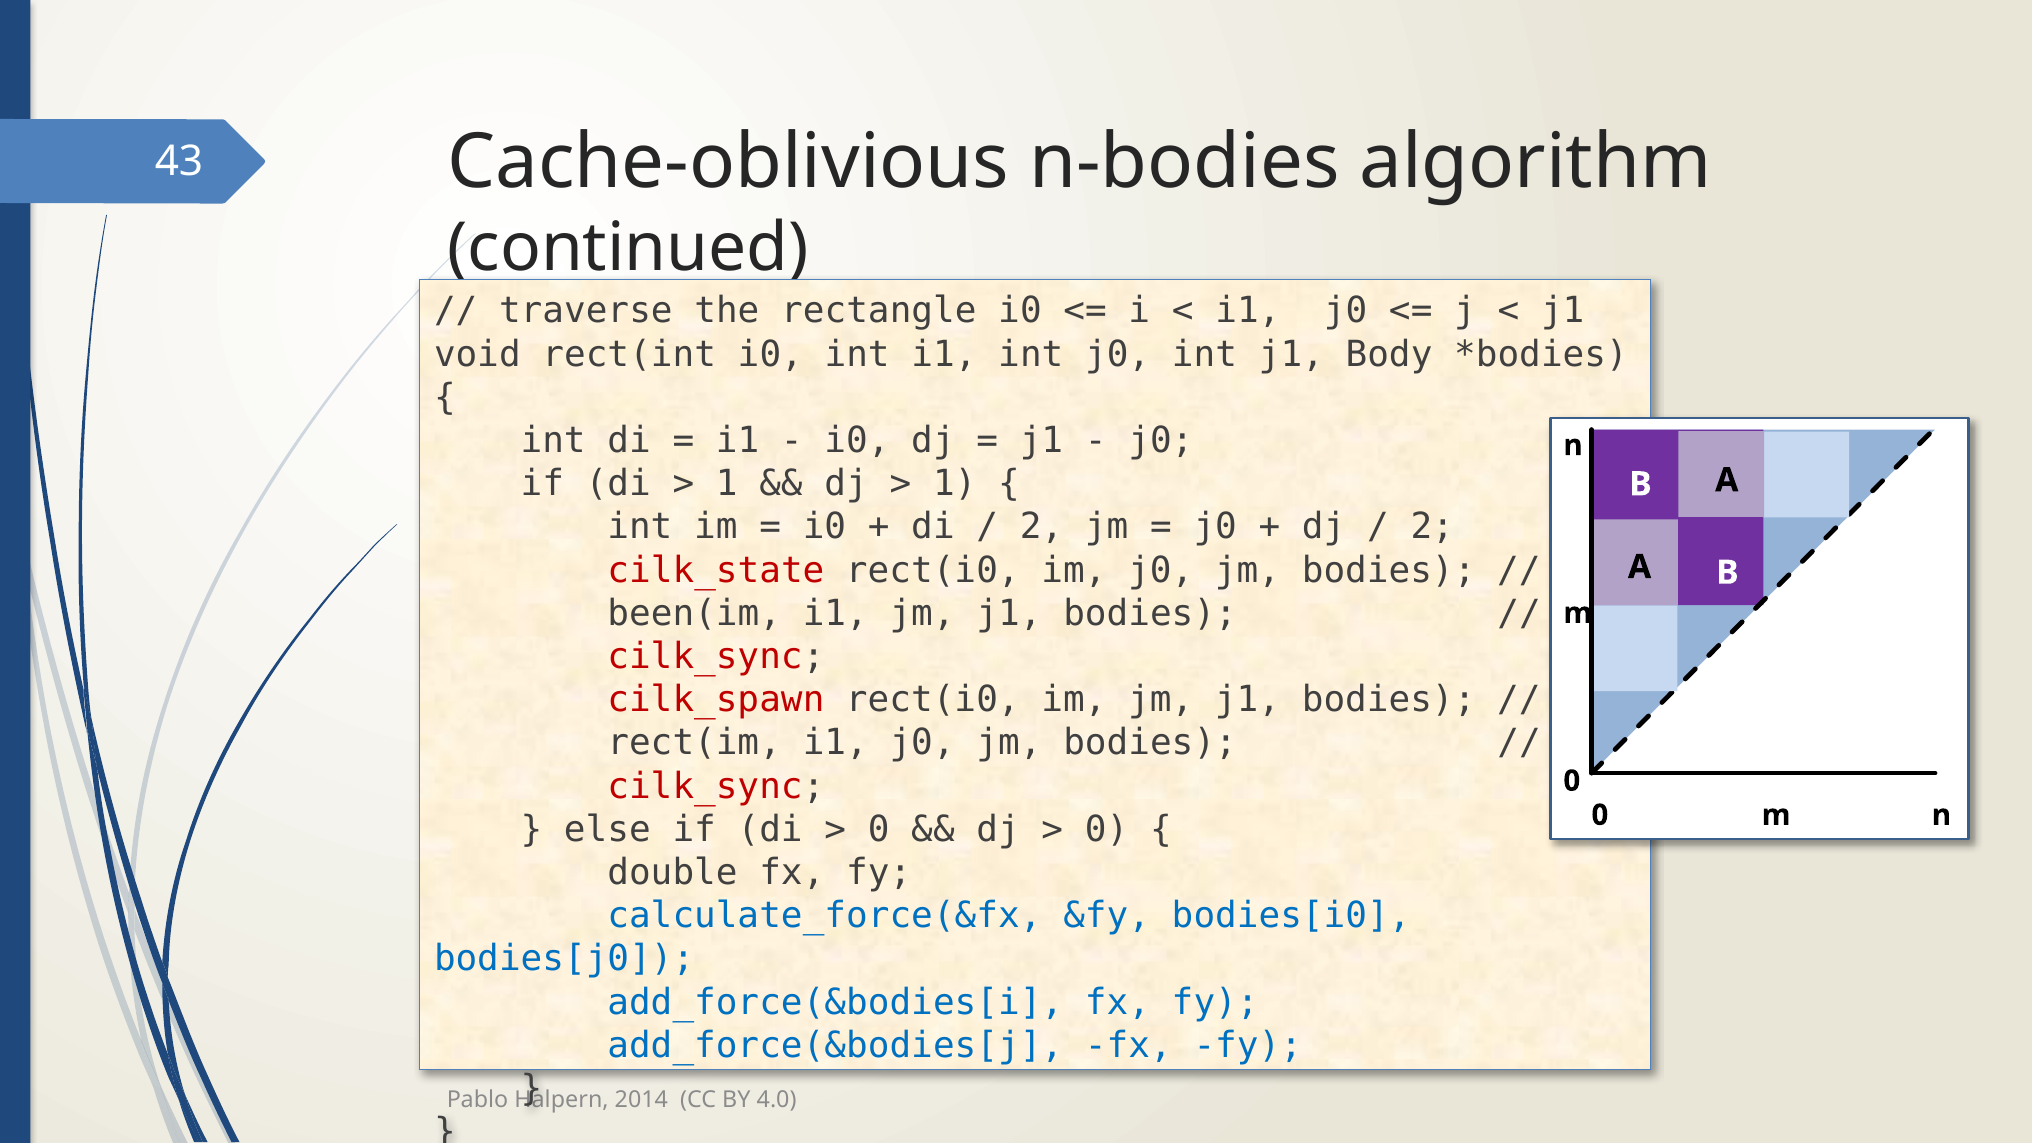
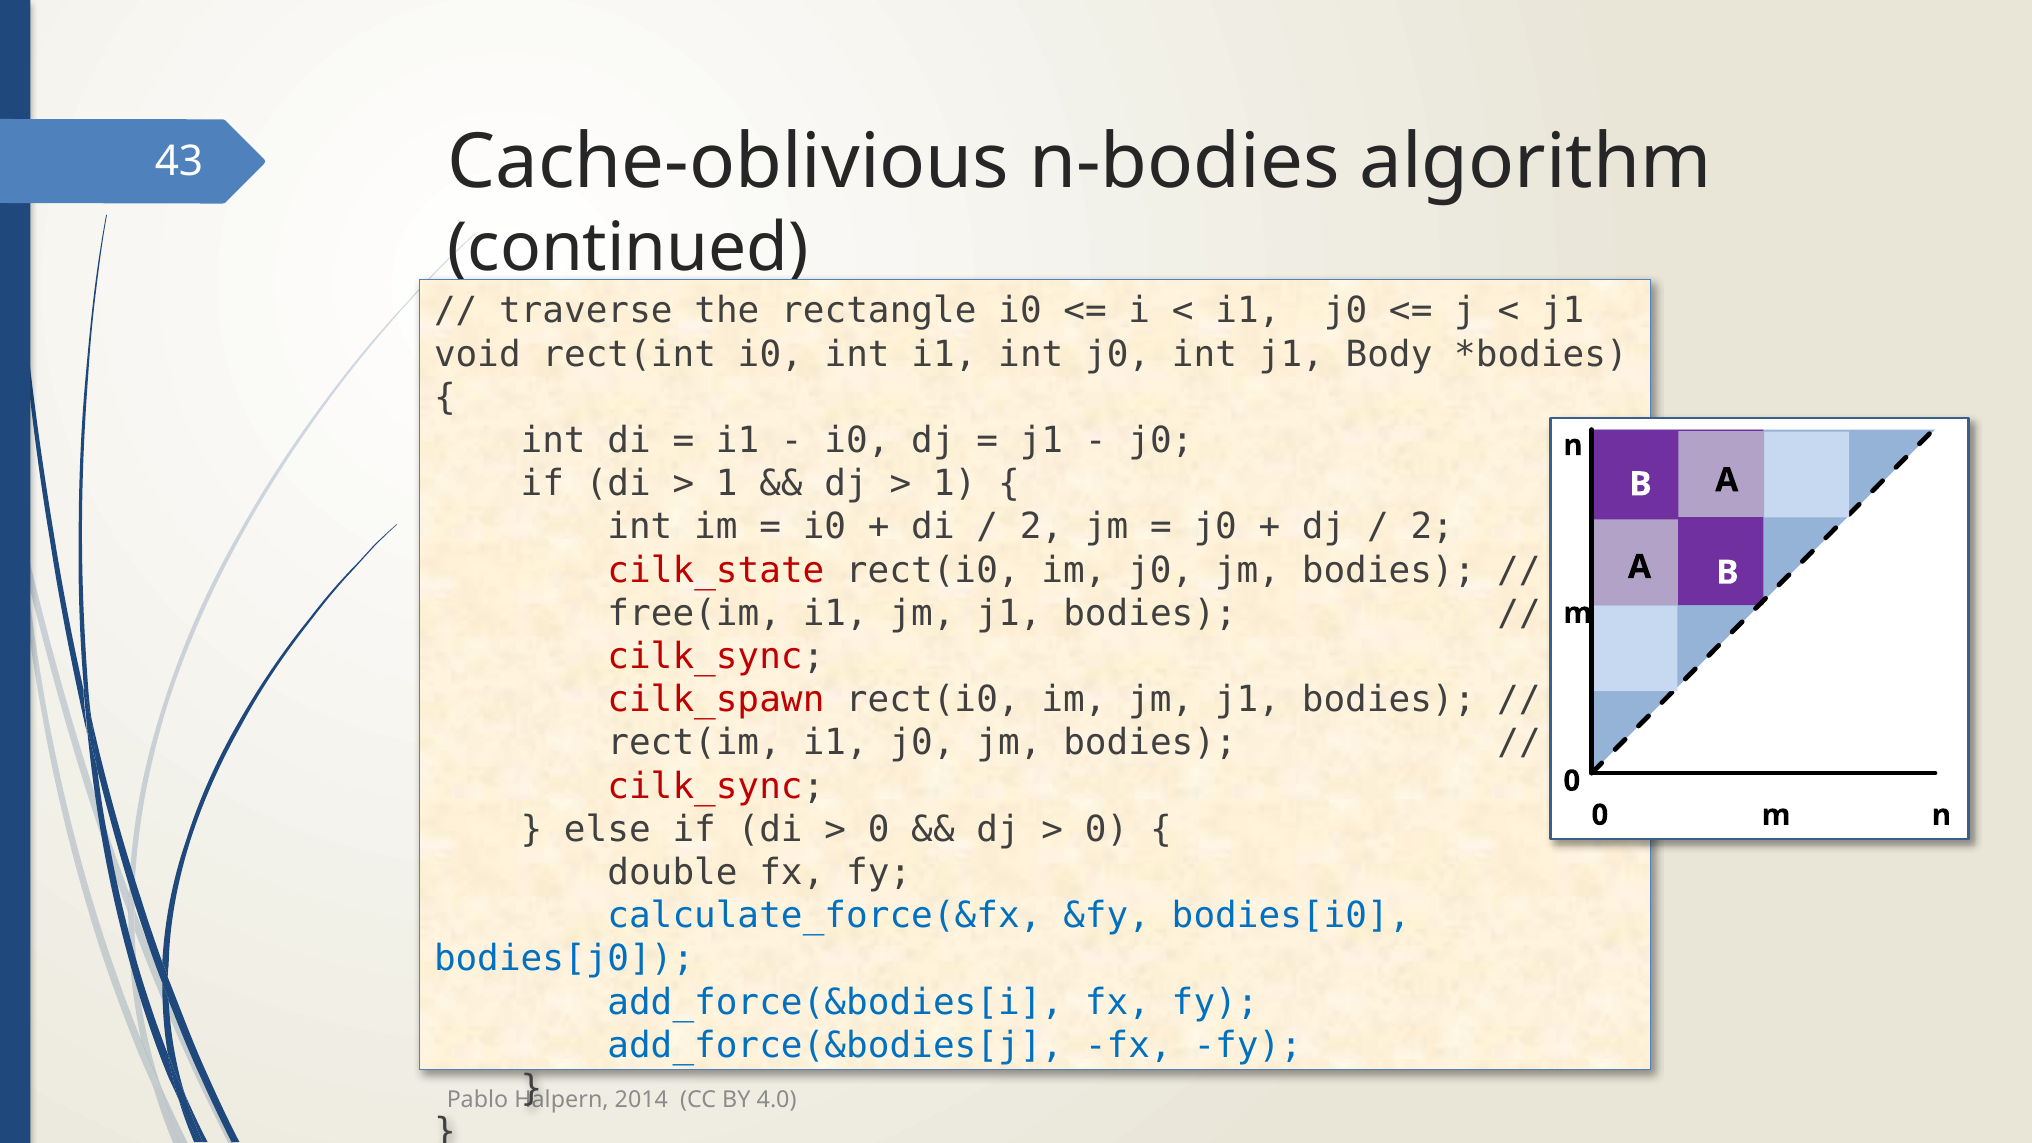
been(im: been(im -> free(im
